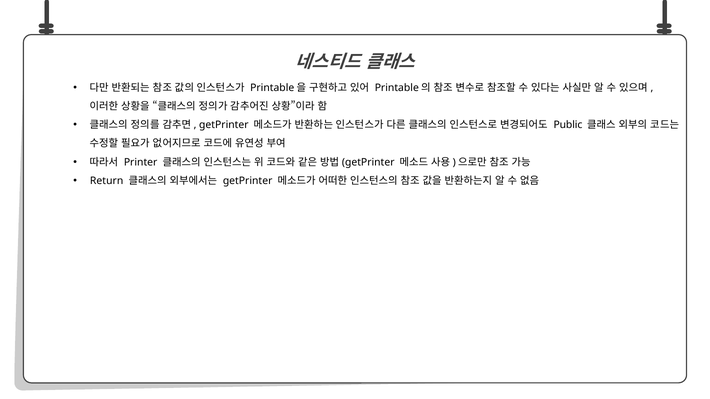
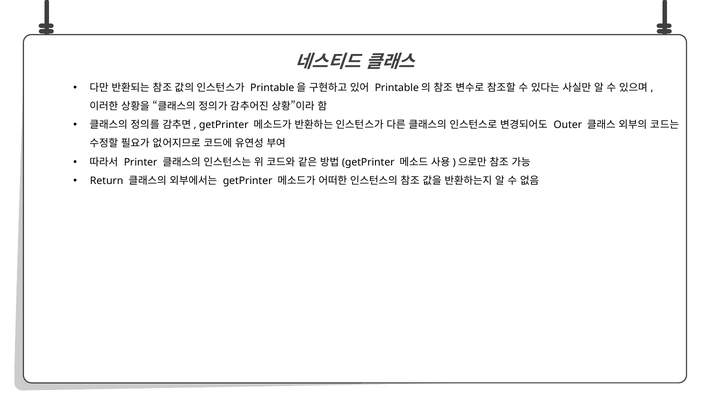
Public: Public -> Outer
